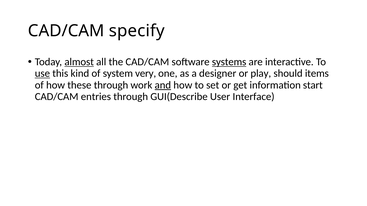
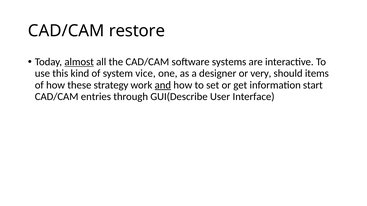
specify: specify -> restore
systems underline: present -> none
use underline: present -> none
very: very -> vice
play: play -> very
these through: through -> strategy
